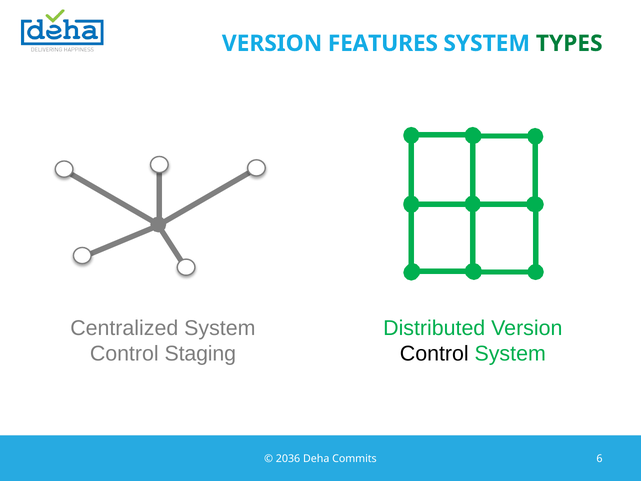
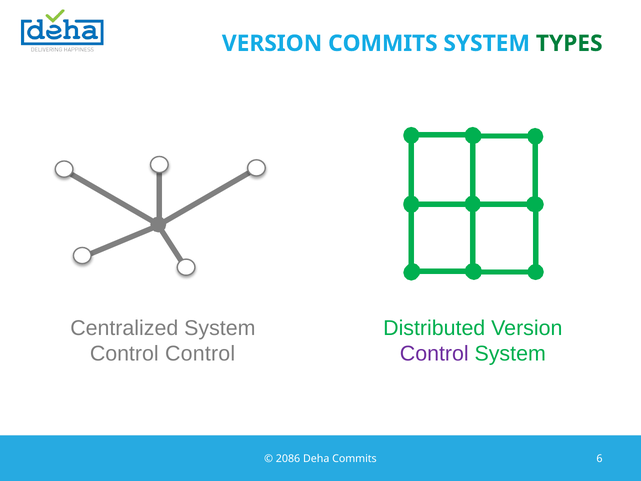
VERSION FEATURES: FEATURES -> COMMITS
Control Staging: Staging -> Control
Control at (434, 353) colour: black -> purple
2036: 2036 -> 2086
